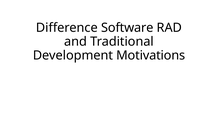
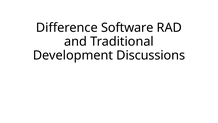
Motivations: Motivations -> Discussions
